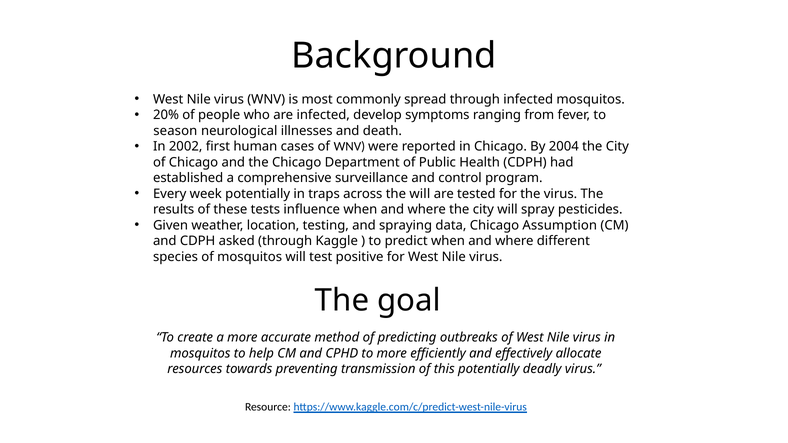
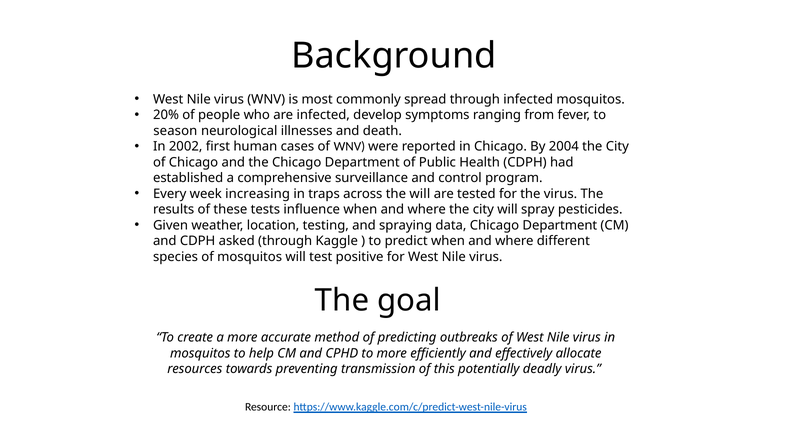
week potentially: potentially -> increasing
data Chicago Assumption: Assumption -> Department
